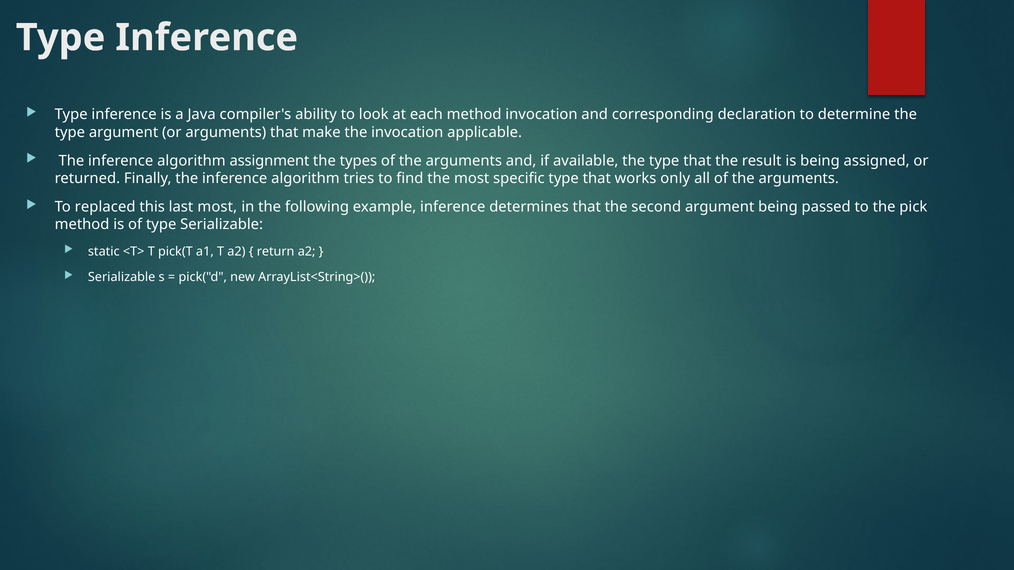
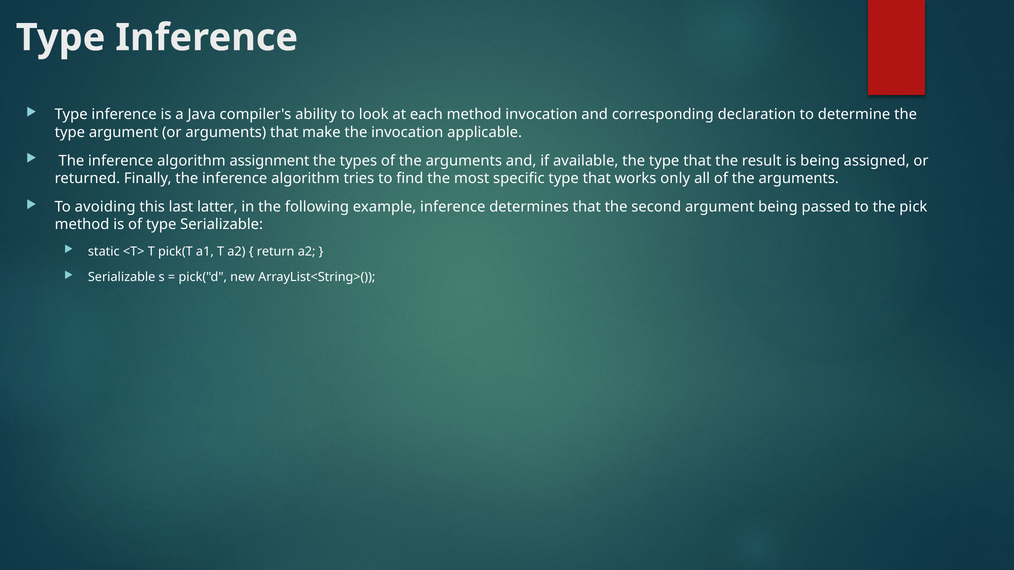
replaced: replaced -> avoiding
last most: most -> latter
